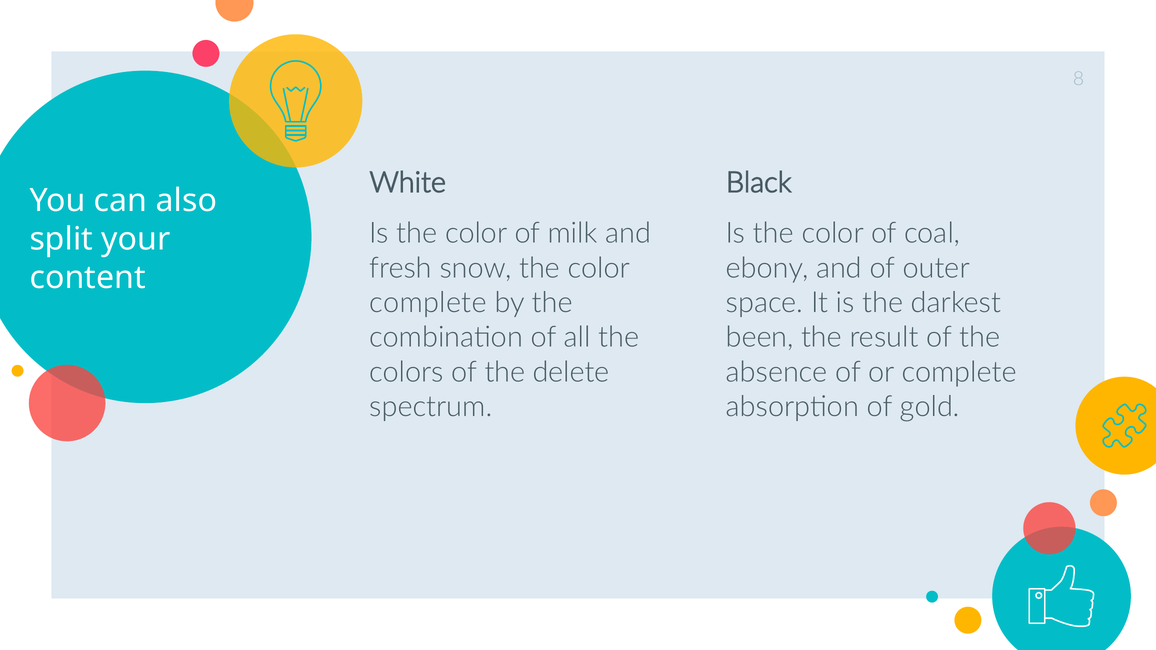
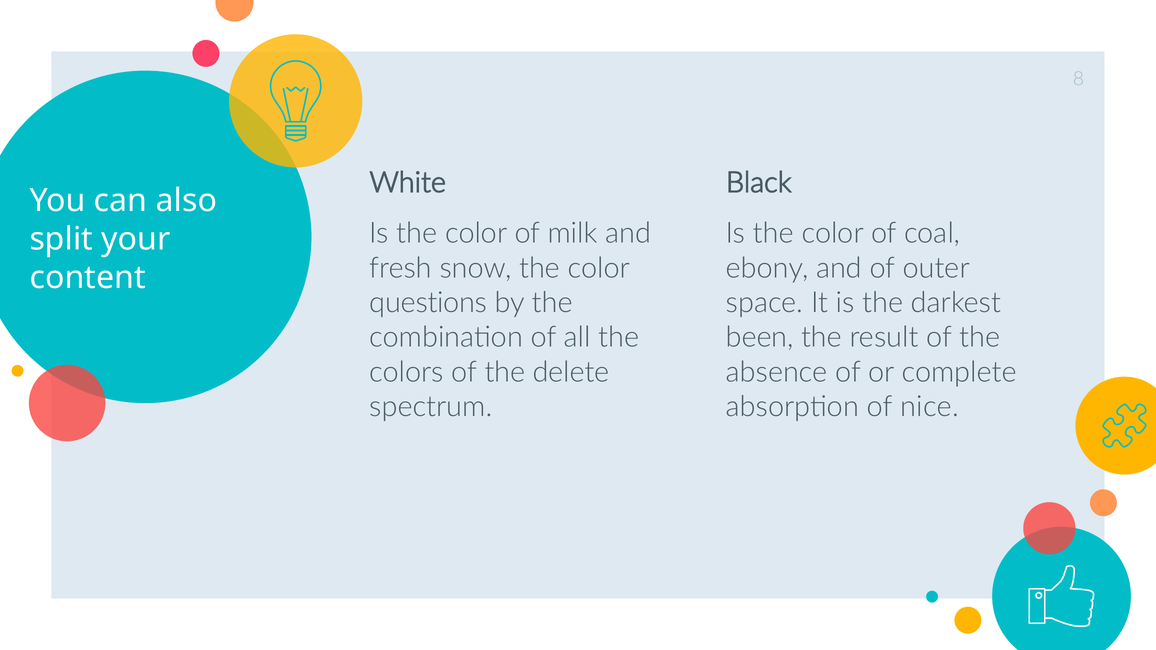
complete at (428, 303): complete -> questions
gold: gold -> nice
